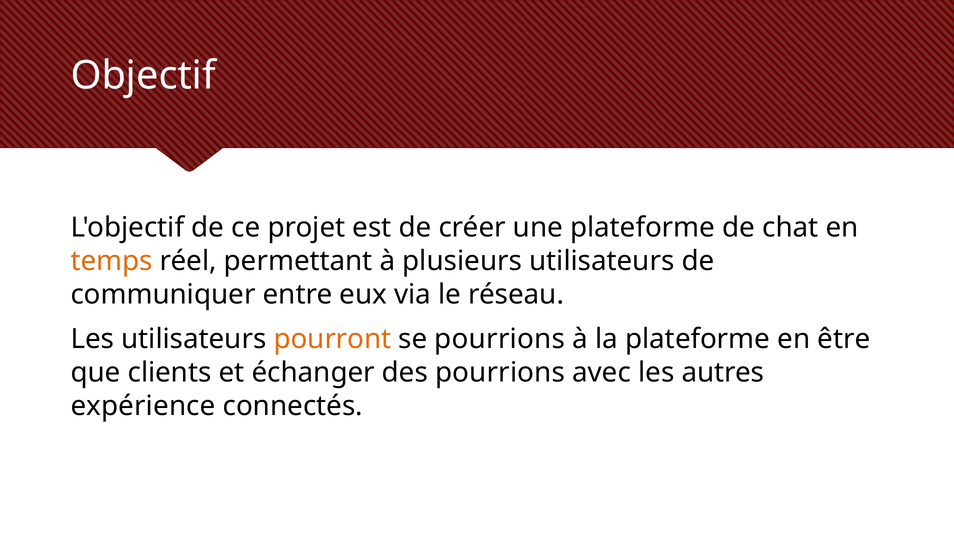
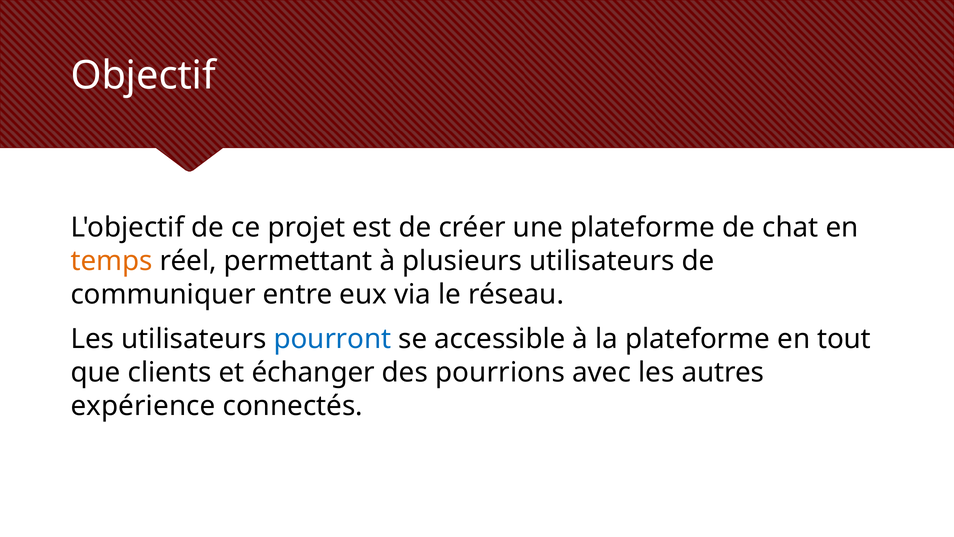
pourront colour: orange -> blue
se pourrions: pourrions -> accessible
être: être -> tout
